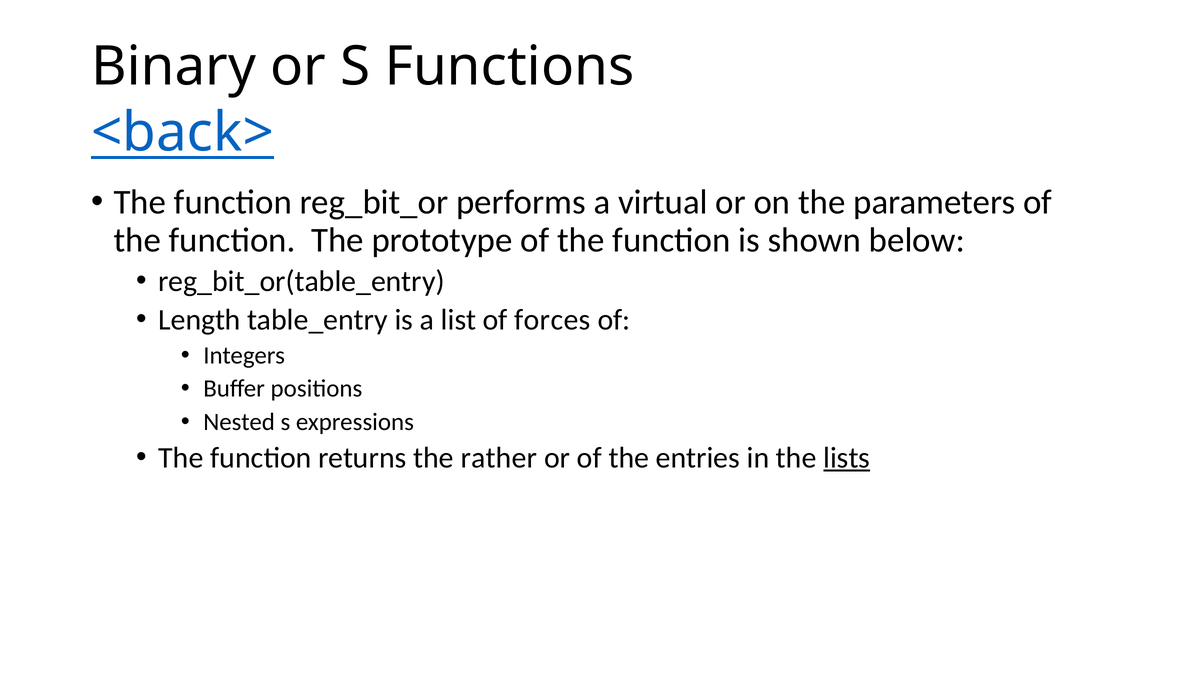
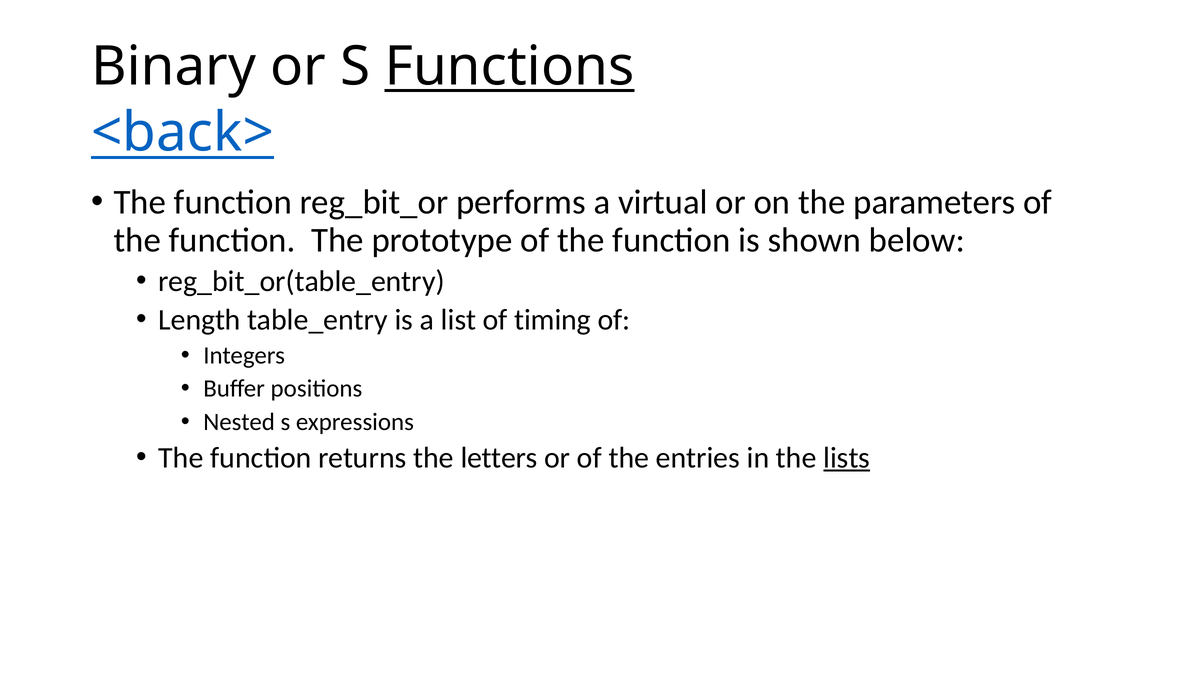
Functions underline: none -> present
forces: forces -> timing
rather: rather -> letters
